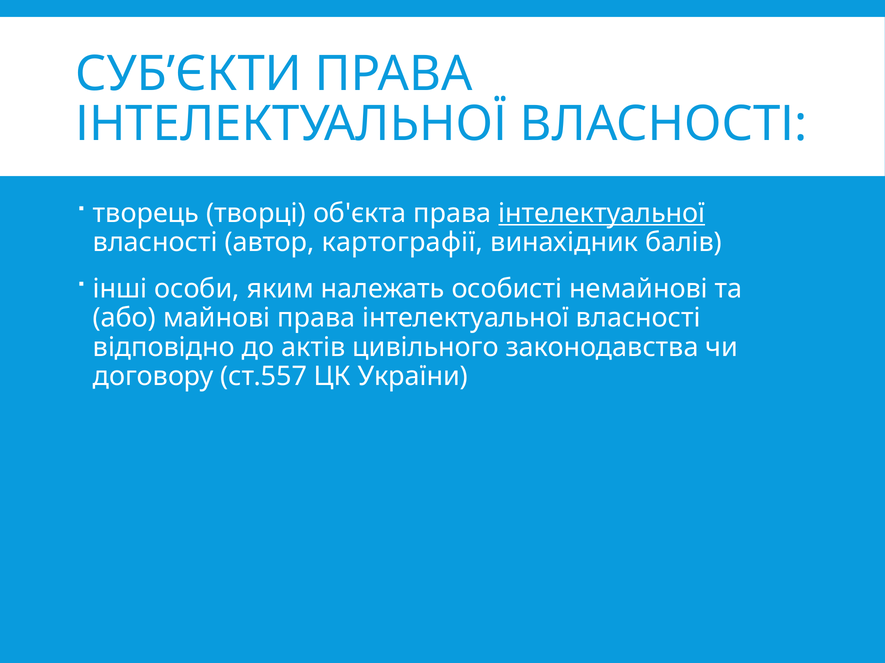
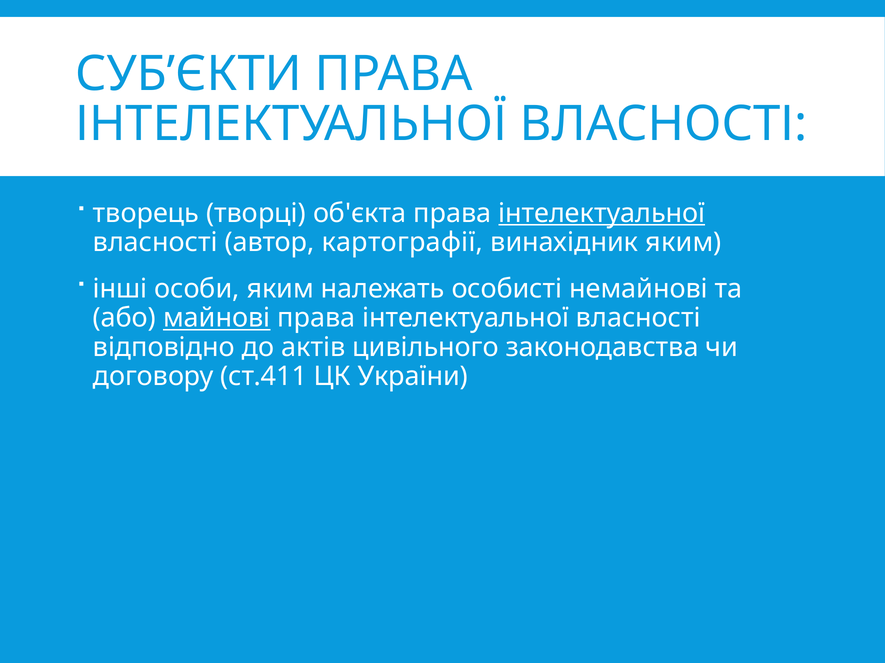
винахідник балів: балів -> яким
майнові underline: none -> present
ст.557: ст.557 -> ст.411
